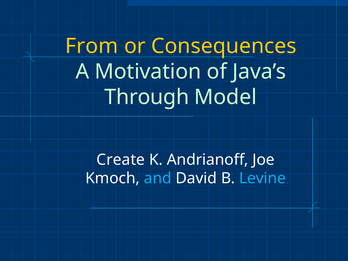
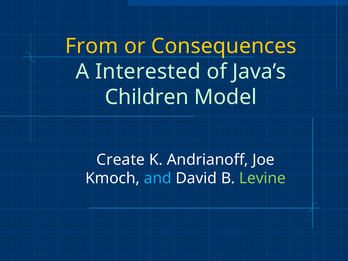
Motivation: Motivation -> Interested
Through: Through -> Children
Levine colour: light blue -> light green
